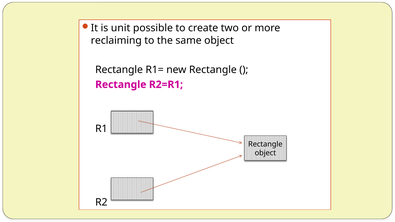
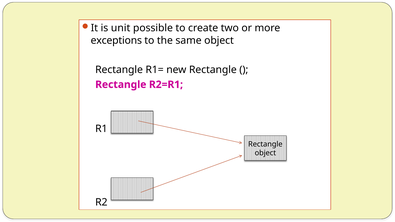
reclaiming: reclaiming -> exceptions
